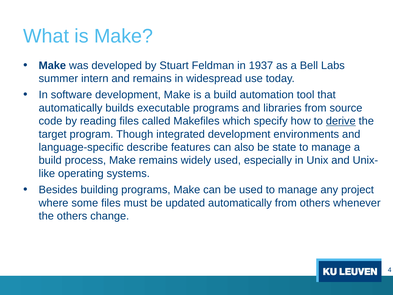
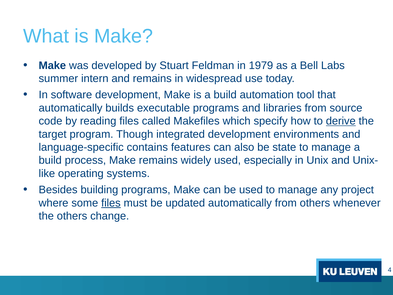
1937: 1937 -> 1979
describe: describe -> contains
files at (111, 203) underline: none -> present
